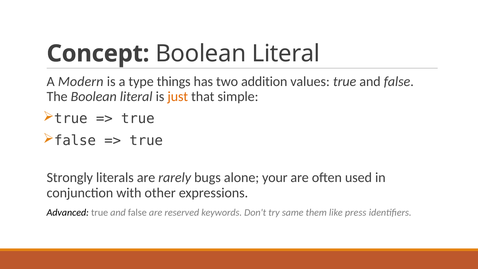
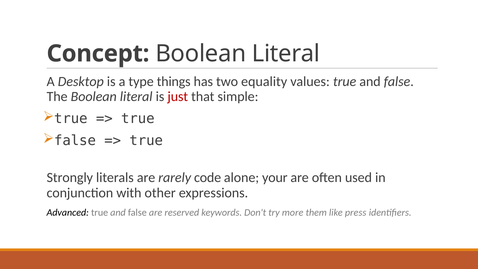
Modern: Modern -> Desktop
addition: addition -> equality
just colour: orange -> red
bugs: bugs -> code
same: same -> more
